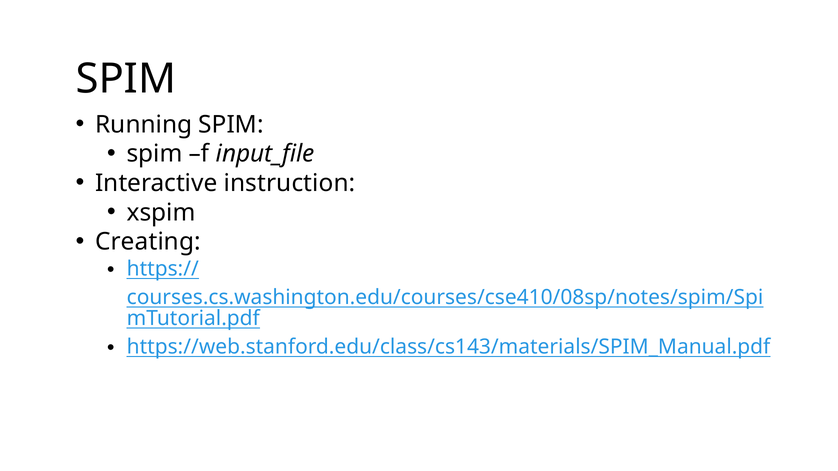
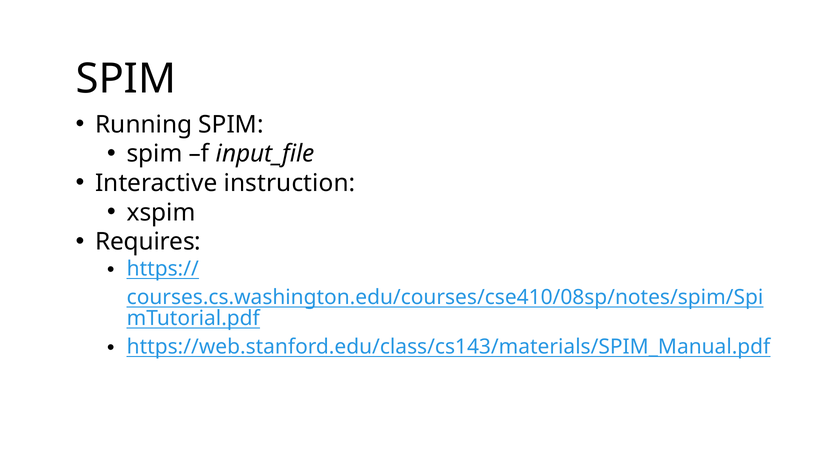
Creating: Creating -> Requires
